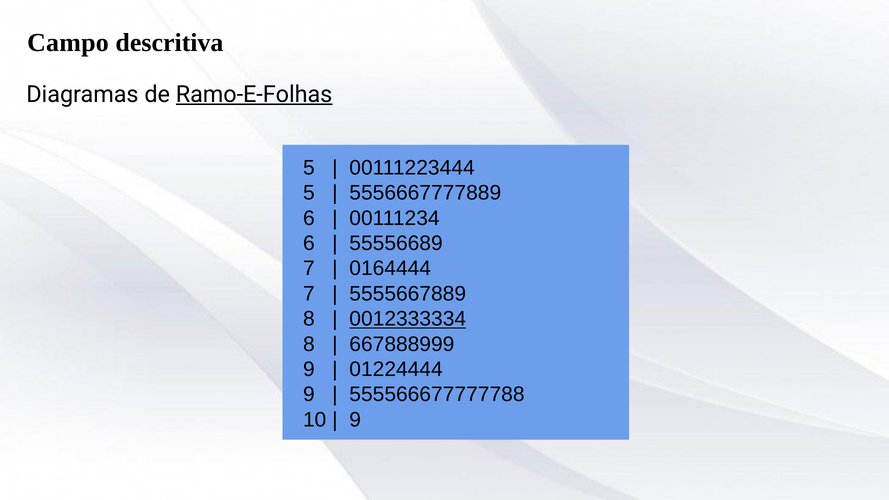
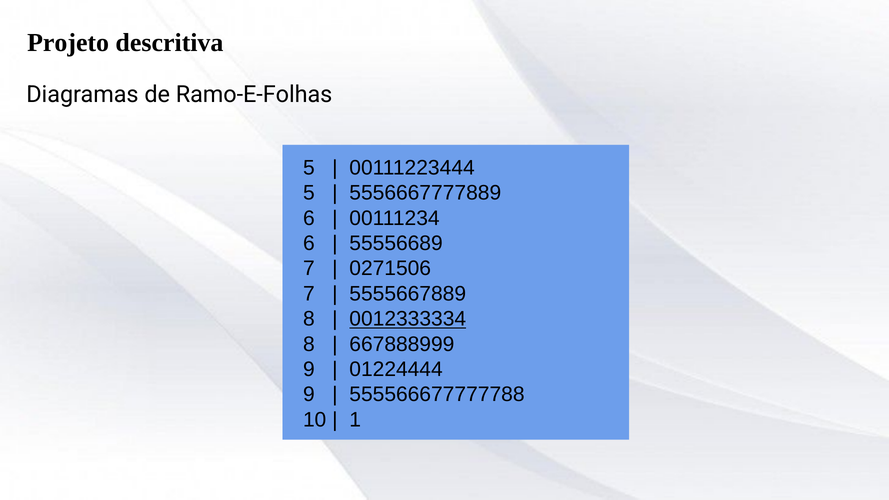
Campo: Campo -> Projeto
Ramo-E-Folhas underline: present -> none
0164444: 0164444 -> 0271506
9 at (355, 420): 9 -> 1
